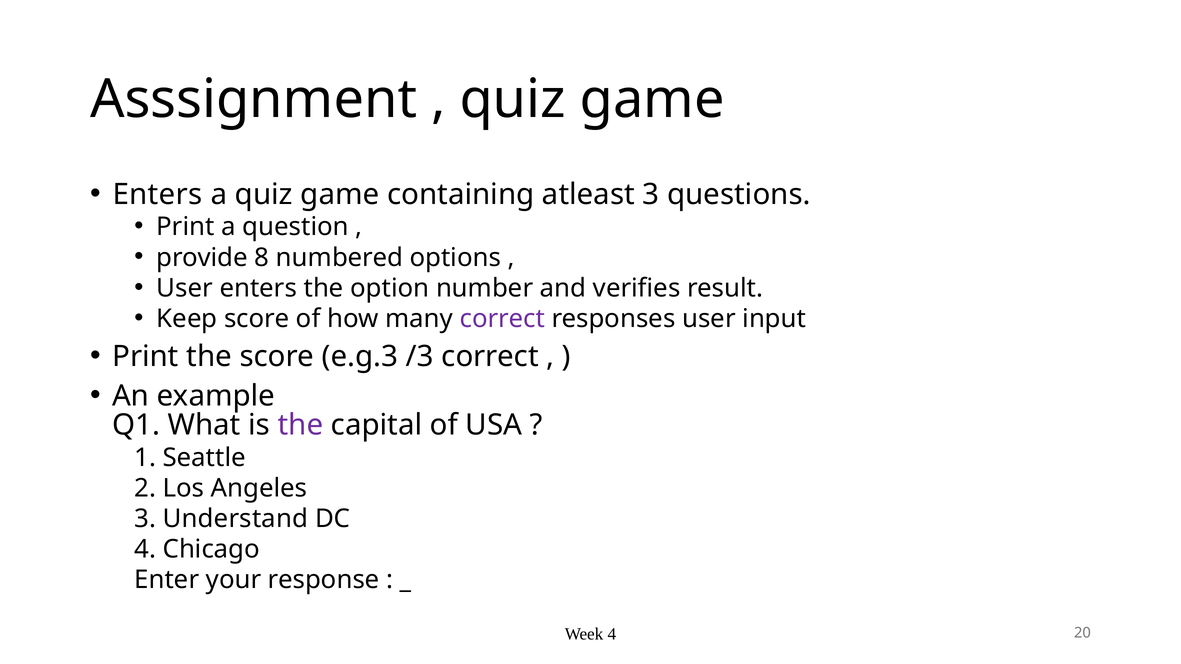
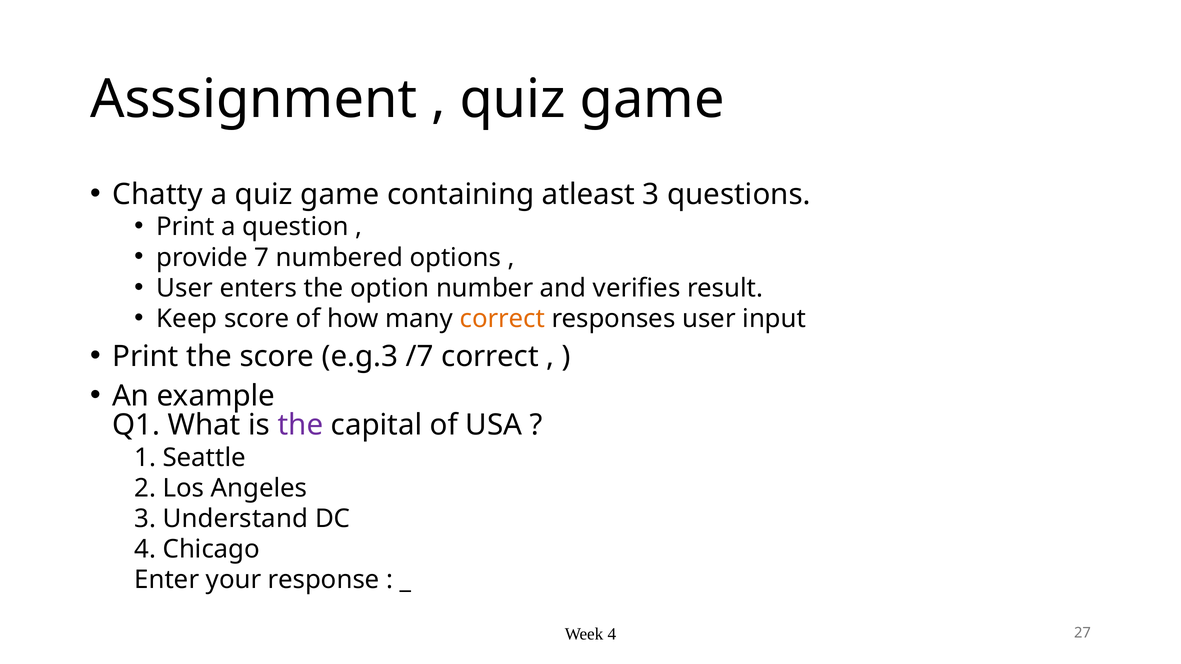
Enters at (157, 194): Enters -> Chatty
8: 8 -> 7
correct at (502, 319) colour: purple -> orange
/3: /3 -> /7
20: 20 -> 27
